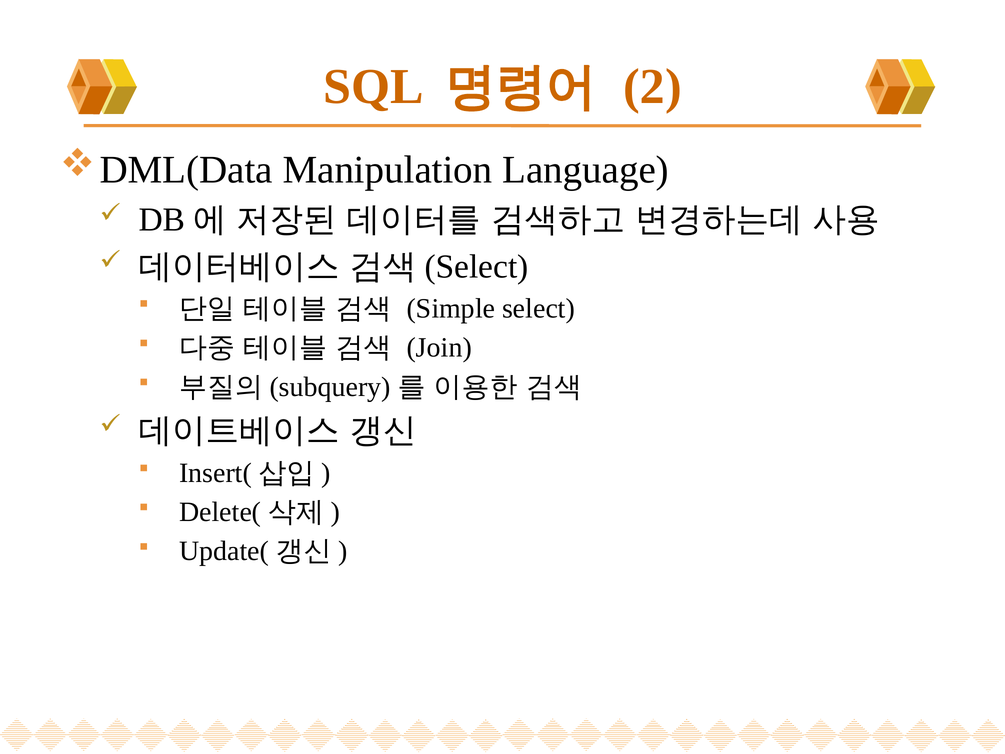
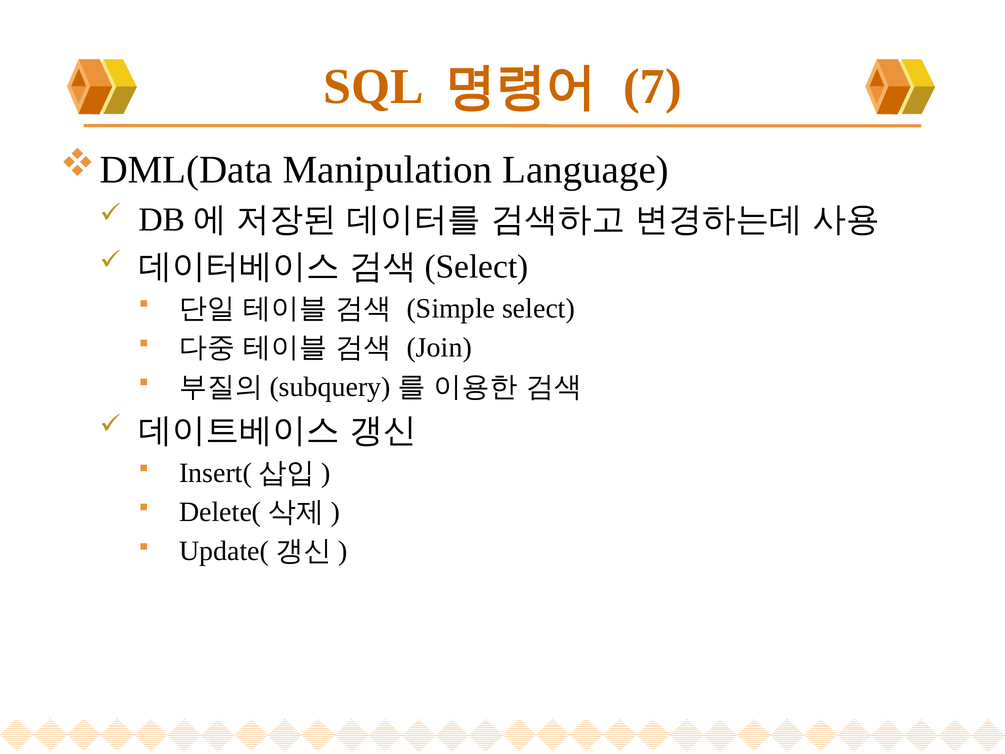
2: 2 -> 7
